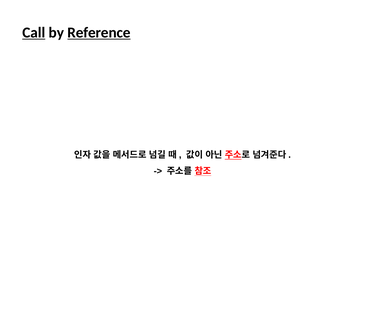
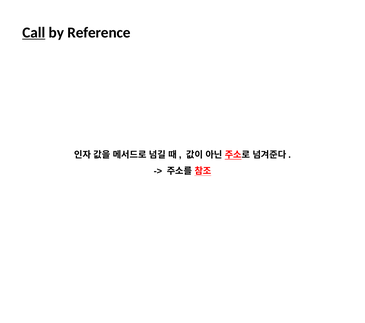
Reference underline: present -> none
